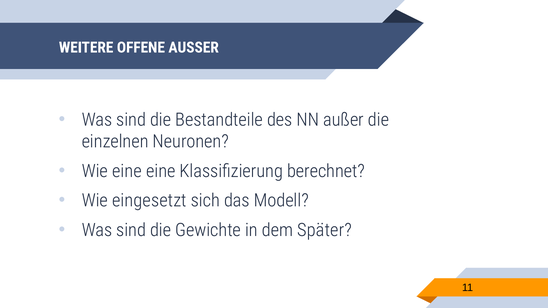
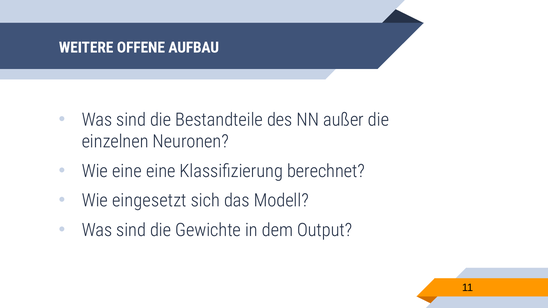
OFFENE AUSSER: AUSSER -> AUFBAU
Später: Später -> Output
